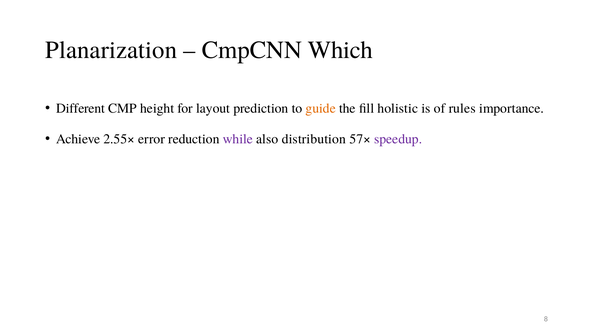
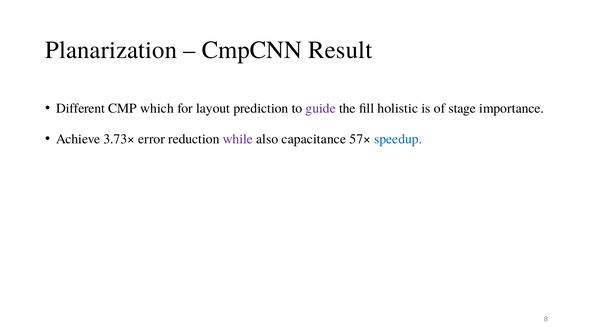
Which: Which -> Result
height: height -> which
guide colour: orange -> purple
rules: rules -> stage
2.55×: 2.55× -> 3.73×
distribution: distribution -> capacitance
speedup colour: purple -> blue
